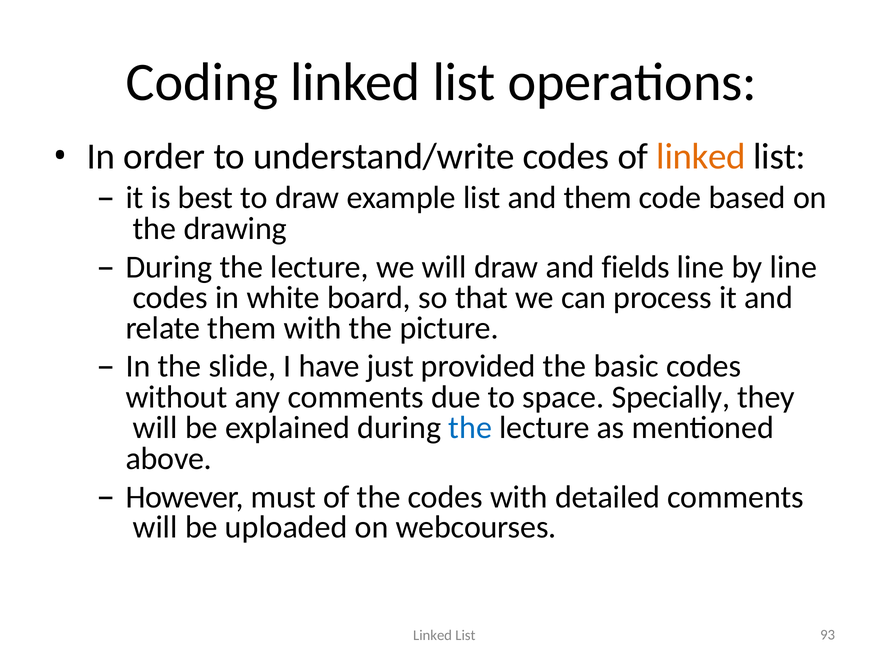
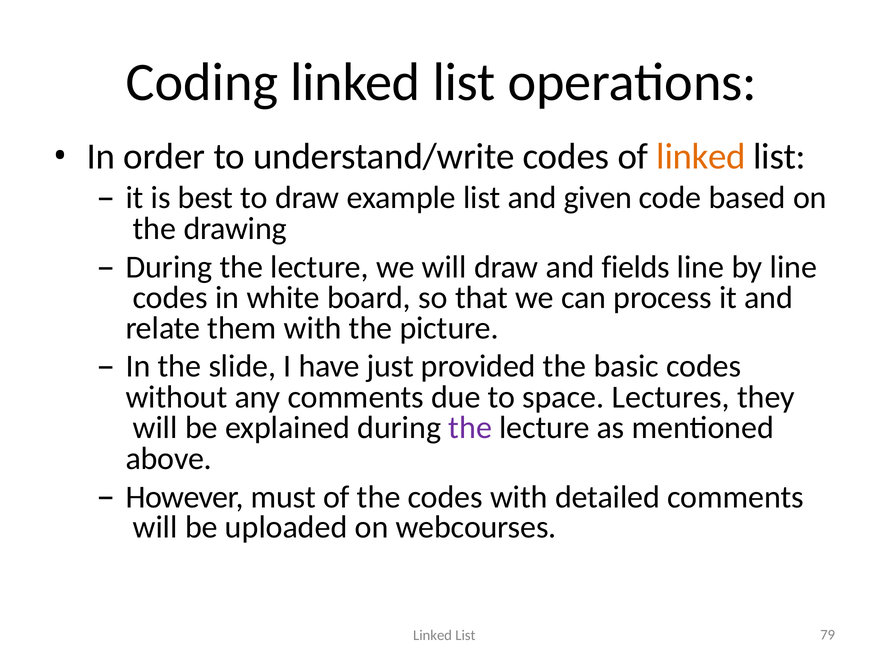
and them: them -> given
Specially: Specially -> Lectures
the at (470, 428) colour: blue -> purple
93: 93 -> 79
